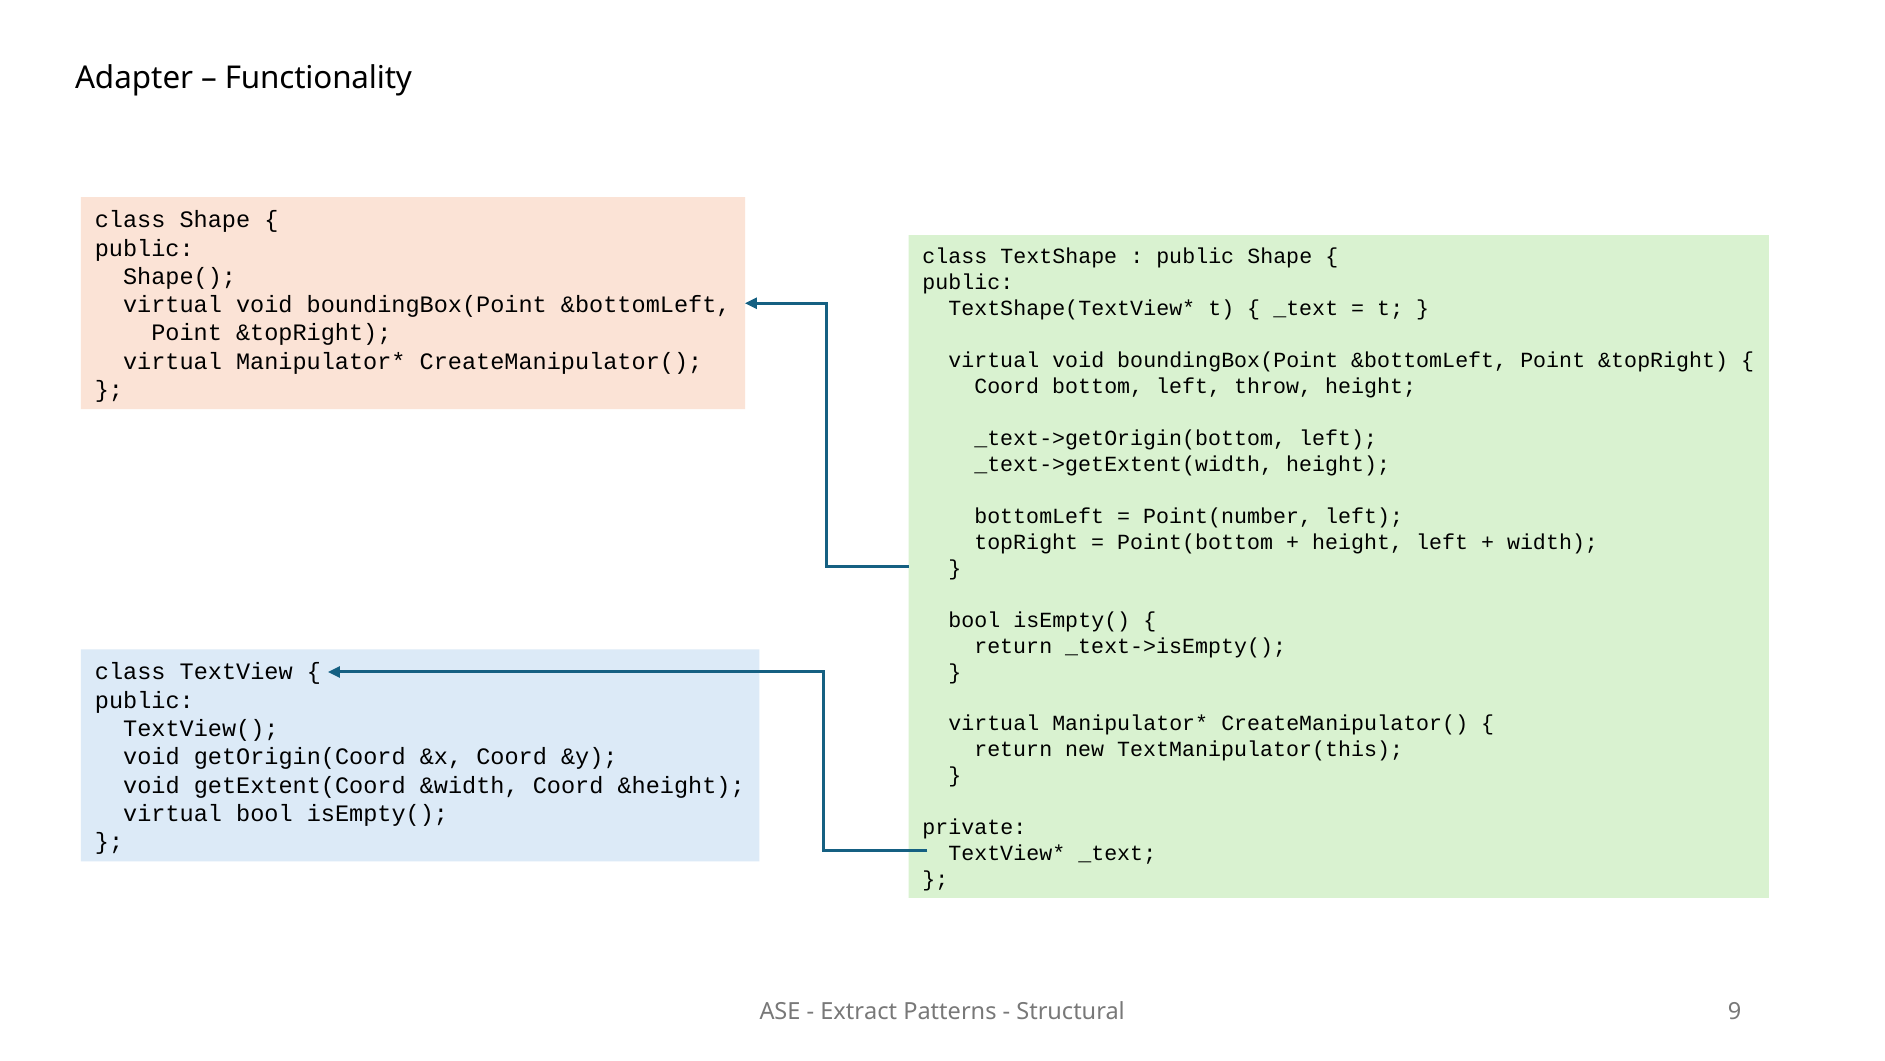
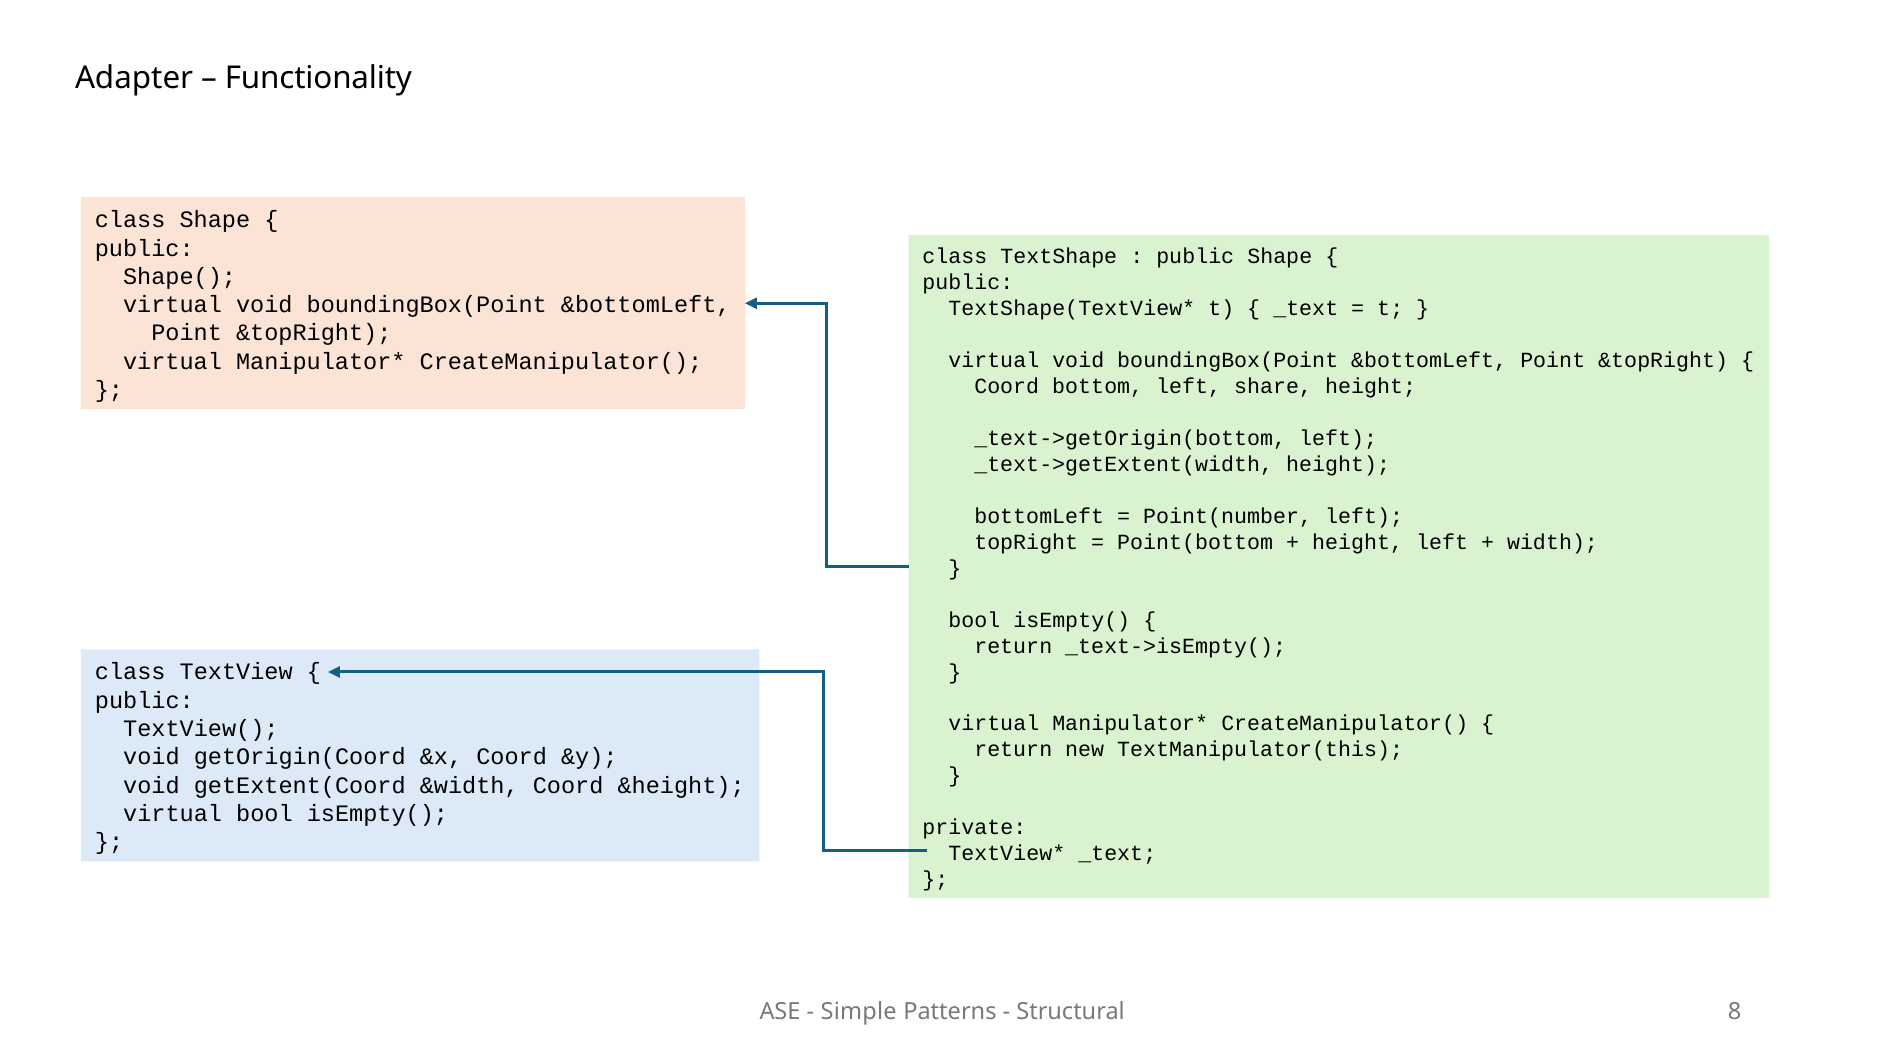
throw: throw -> share
Extract: Extract -> Simple
9: 9 -> 8
